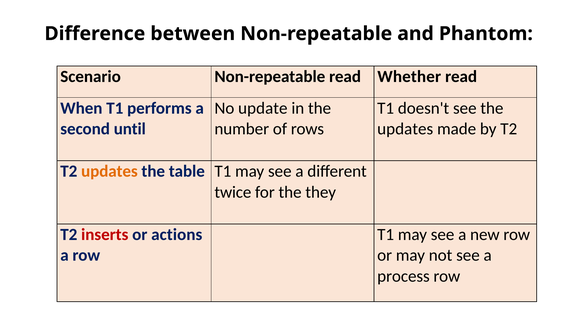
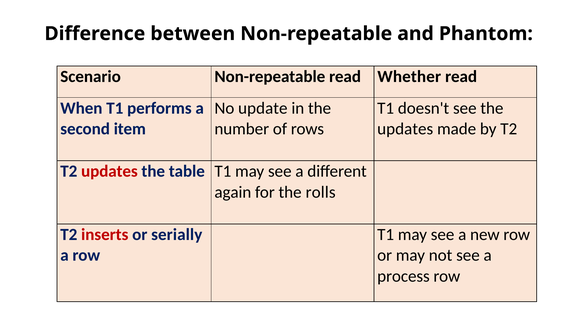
until: until -> item
updates at (109, 171) colour: orange -> red
twice: twice -> again
they: they -> rolls
actions: actions -> serially
